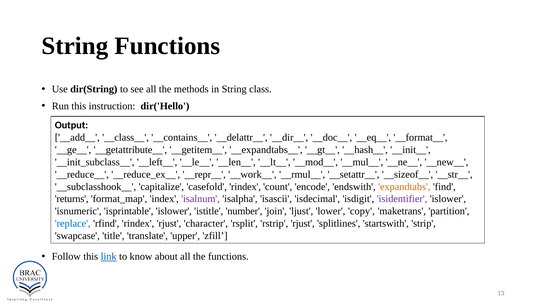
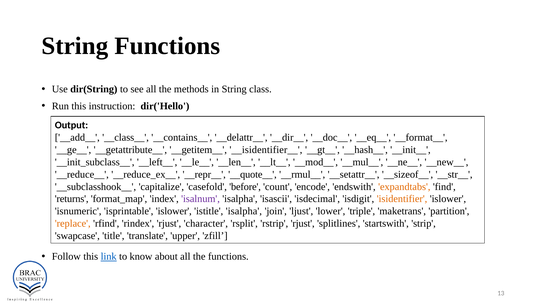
__expandtabs__: __expandtabs__ -> __isidentifier__
__work__: __work__ -> __quote__
casefold rindex: rindex -> before
isidentifier colour: purple -> orange
istitle number: number -> isalpha
copy: copy -> triple
replace colour: blue -> orange
